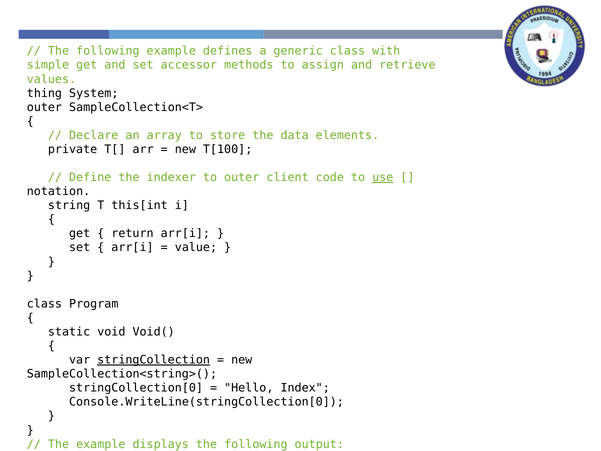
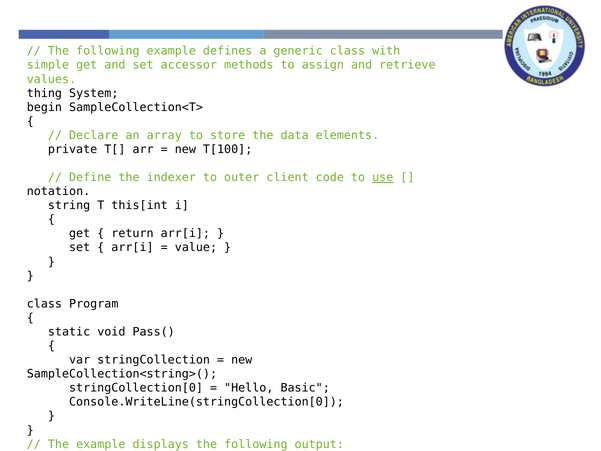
outer at (44, 107): outer -> begin
Void(: Void( -> Pass(
stringCollection underline: present -> none
Index: Index -> Basic
